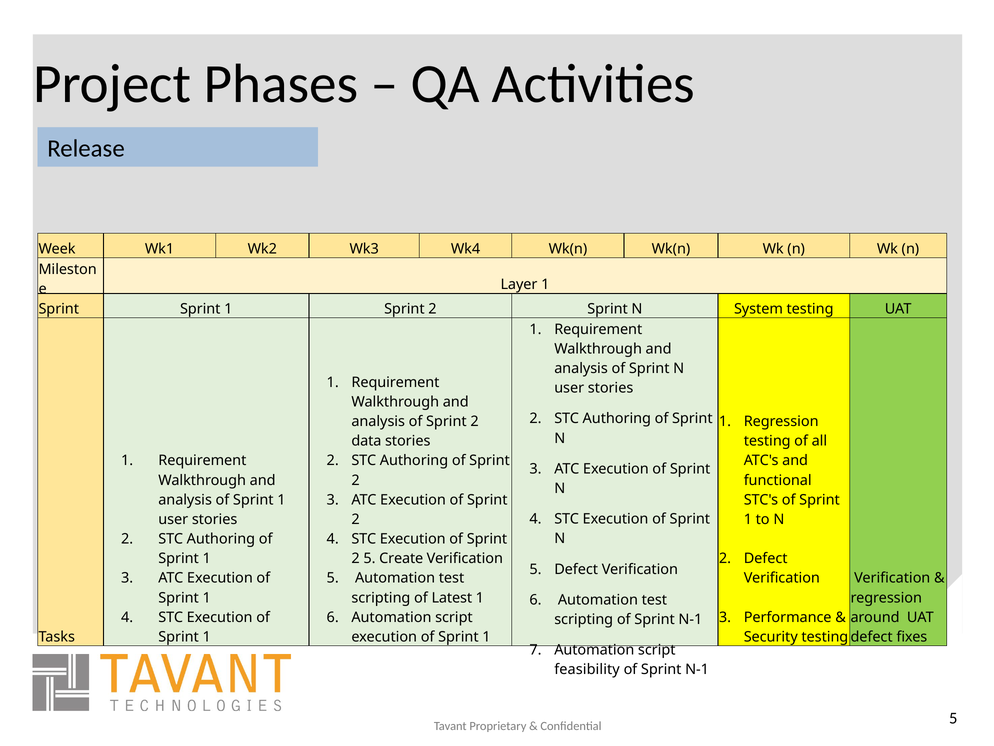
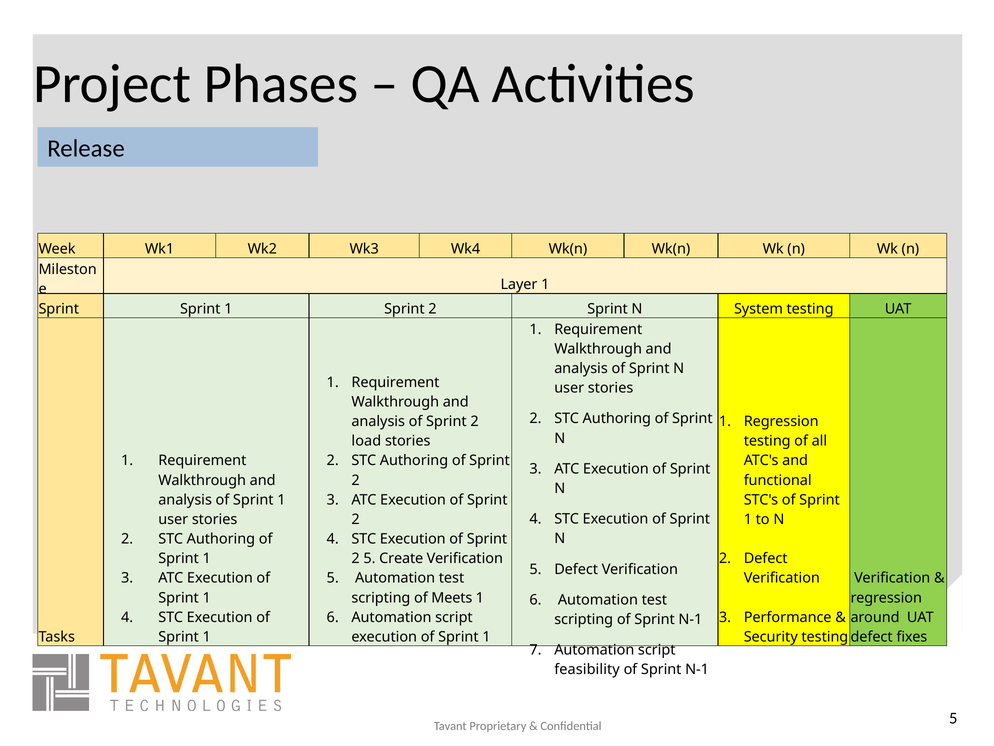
data: data -> load
Latest: Latest -> Meets
